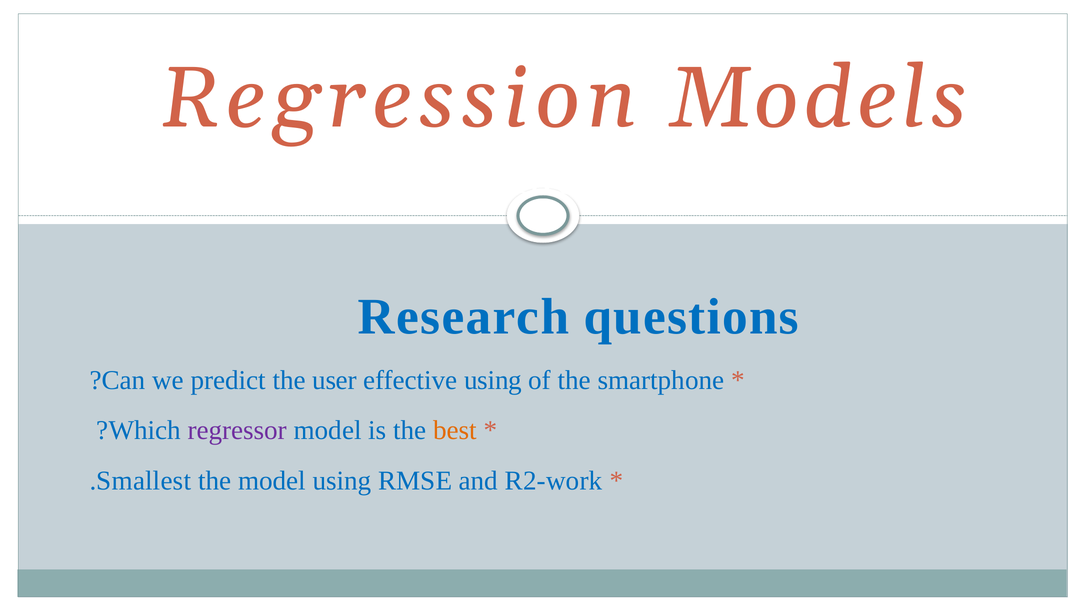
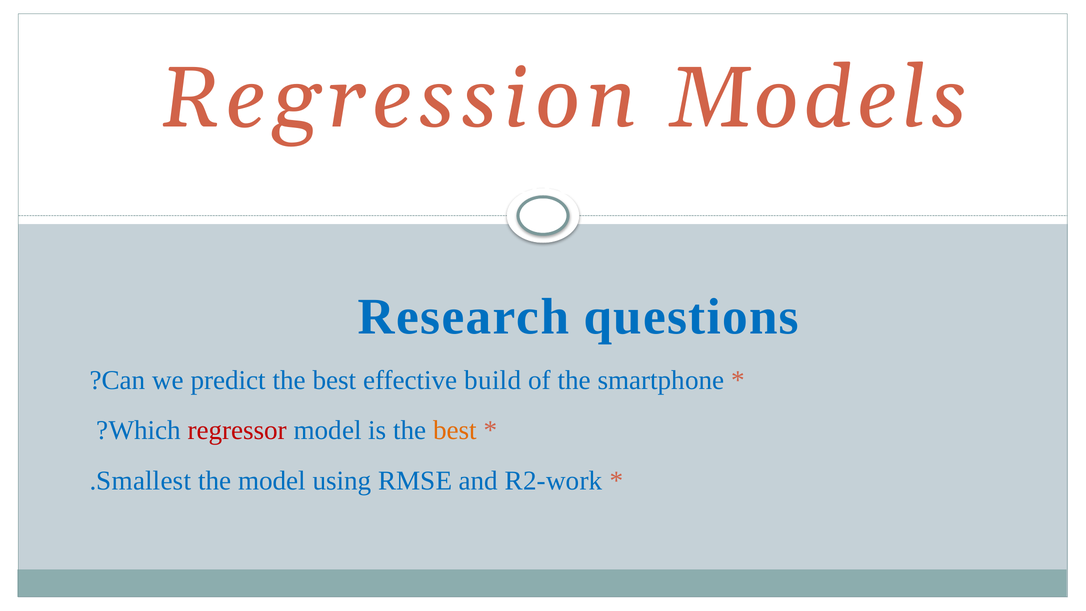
predict the user: user -> best
effective using: using -> build
regressor colour: purple -> red
